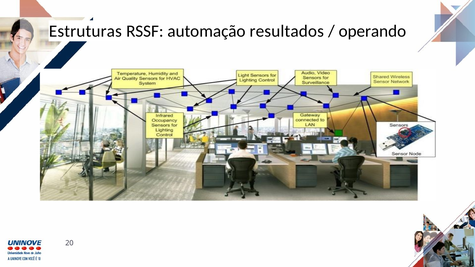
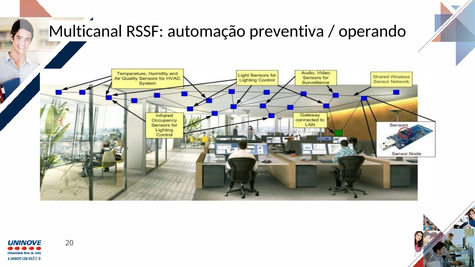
Estruturas: Estruturas -> Multicanal
resultados: resultados -> preventiva
